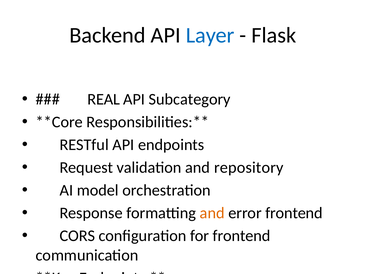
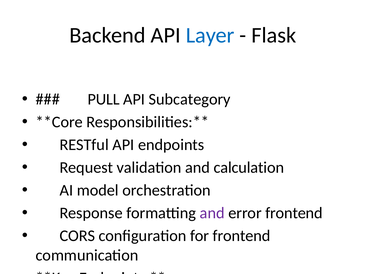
REAL: REAL -> PULL
repository: repository -> calculation
and at (212, 213) colour: orange -> purple
